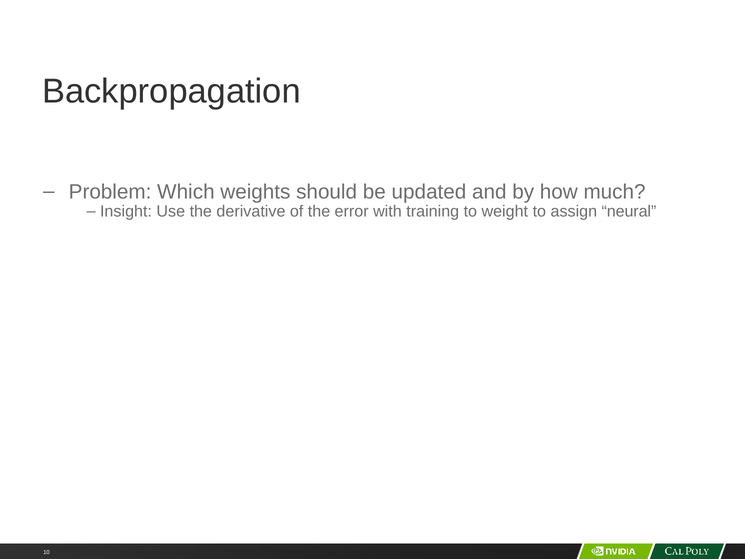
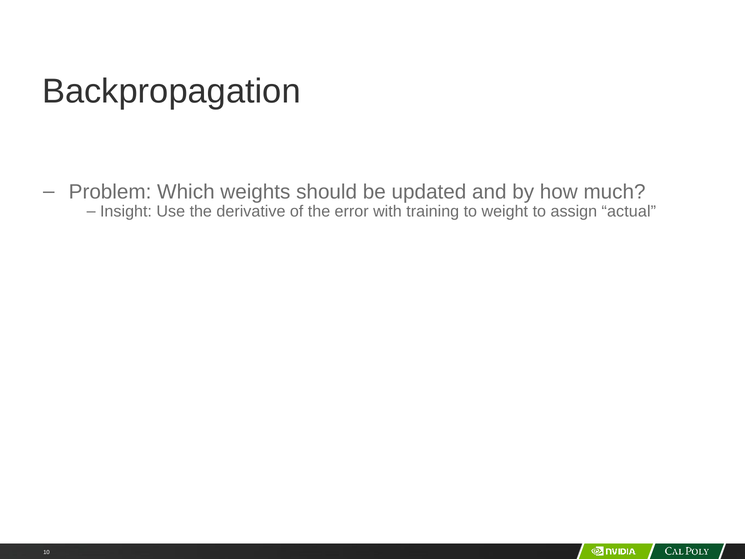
neural: neural -> actual
